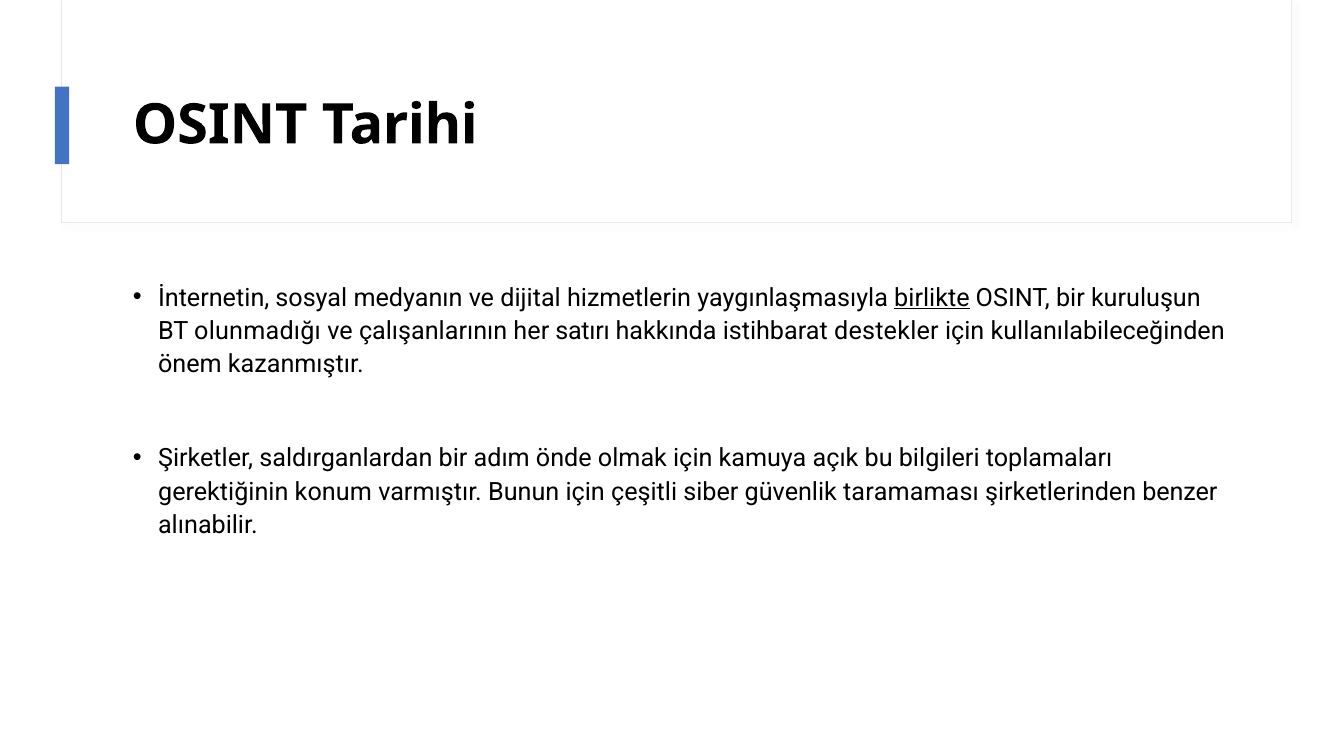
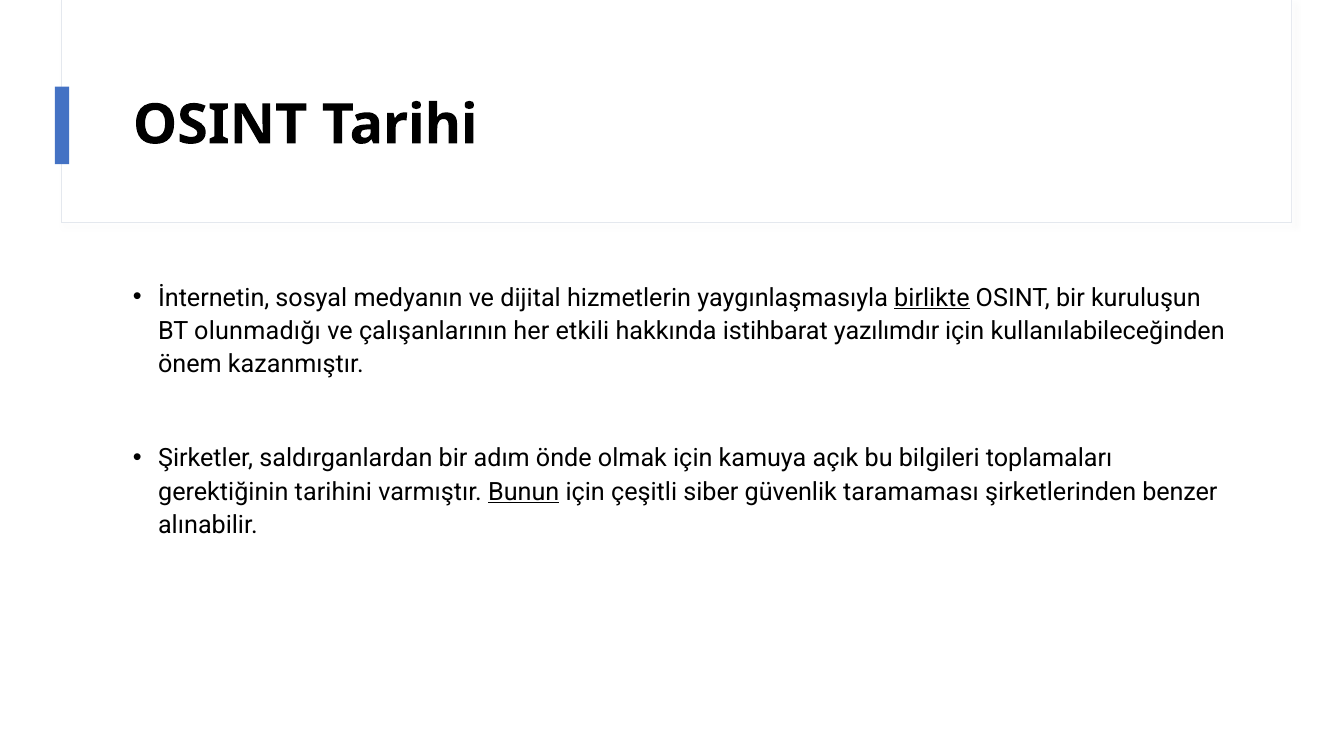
satırı: satırı -> etkili
destekler: destekler -> yazılımdır
konum: konum -> tarihini
Bunun underline: none -> present
